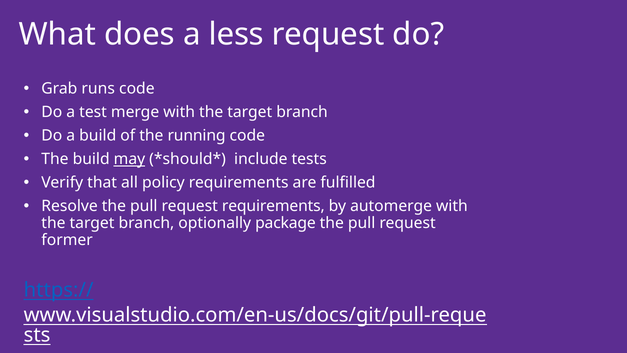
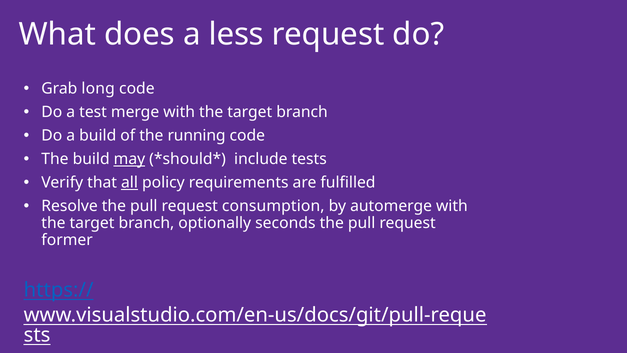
runs: runs -> long
all underline: none -> present
request requirements: requirements -> consumption
package: package -> seconds
